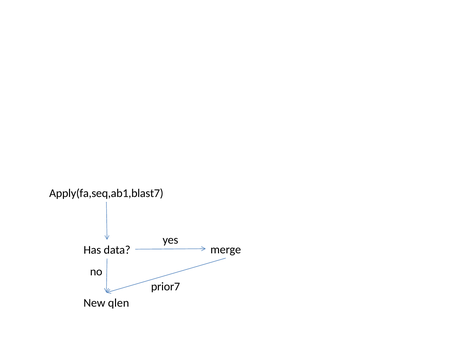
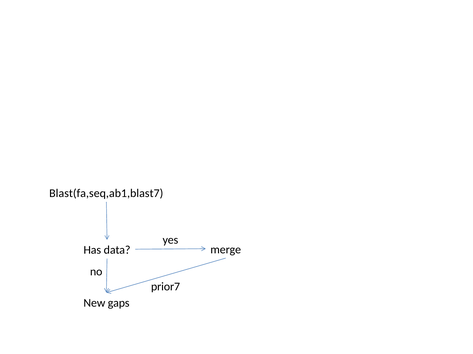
Apply(fa,seq,ab1,blast7: Apply(fa,seq,ab1,blast7 -> Blast(fa,seq,ab1,blast7
qlen: qlen -> gaps
